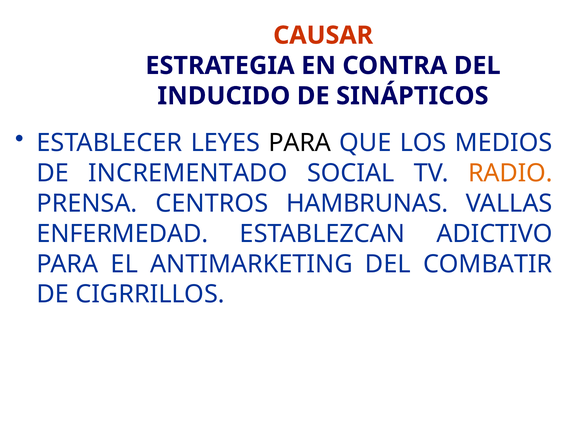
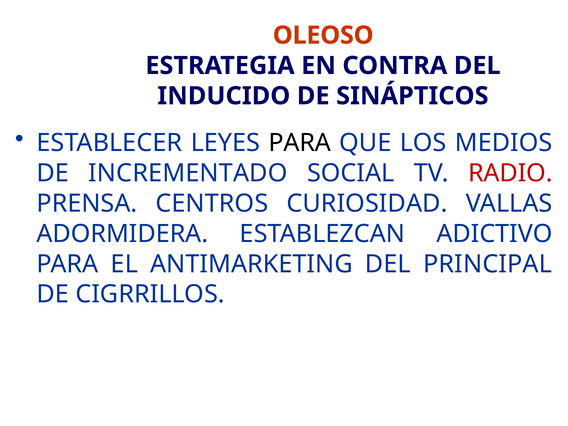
CAUSAR: CAUSAR -> OLEOSO
RADIO colour: orange -> red
HAMBRUNAS: HAMBRUNAS -> CURIOSIDAD
ENFERMEDAD: ENFERMEDAD -> ADORMIDERA
COMBATIR: COMBATIR -> PRINCIPAL
